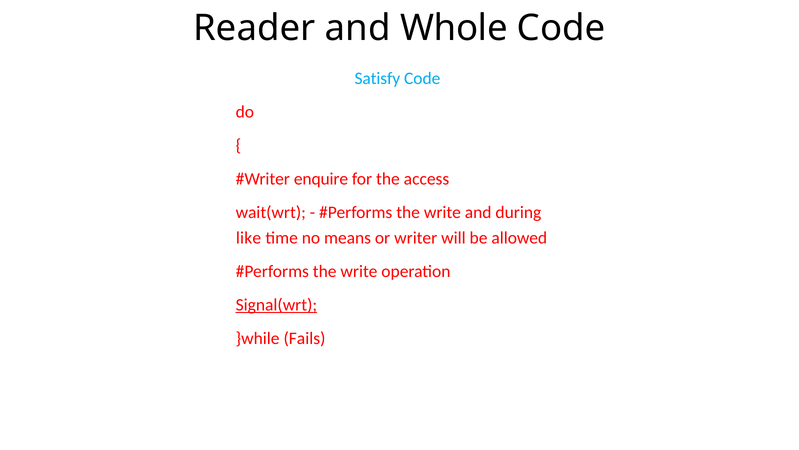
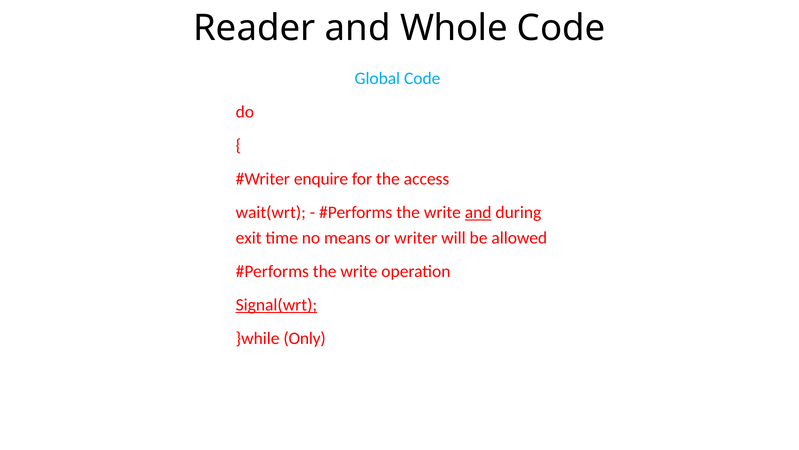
Satisfy: Satisfy -> Global
and at (478, 212) underline: none -> present
like: like -> exit
Fails: Fails -> Only
